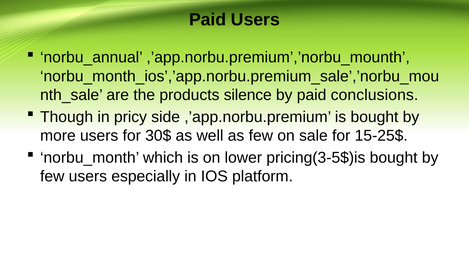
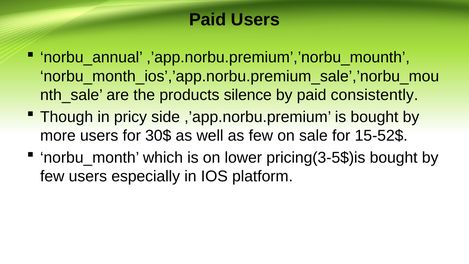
conclusions: conclusions -> consistently
15-25$: 15-25$ -> 15-52$
